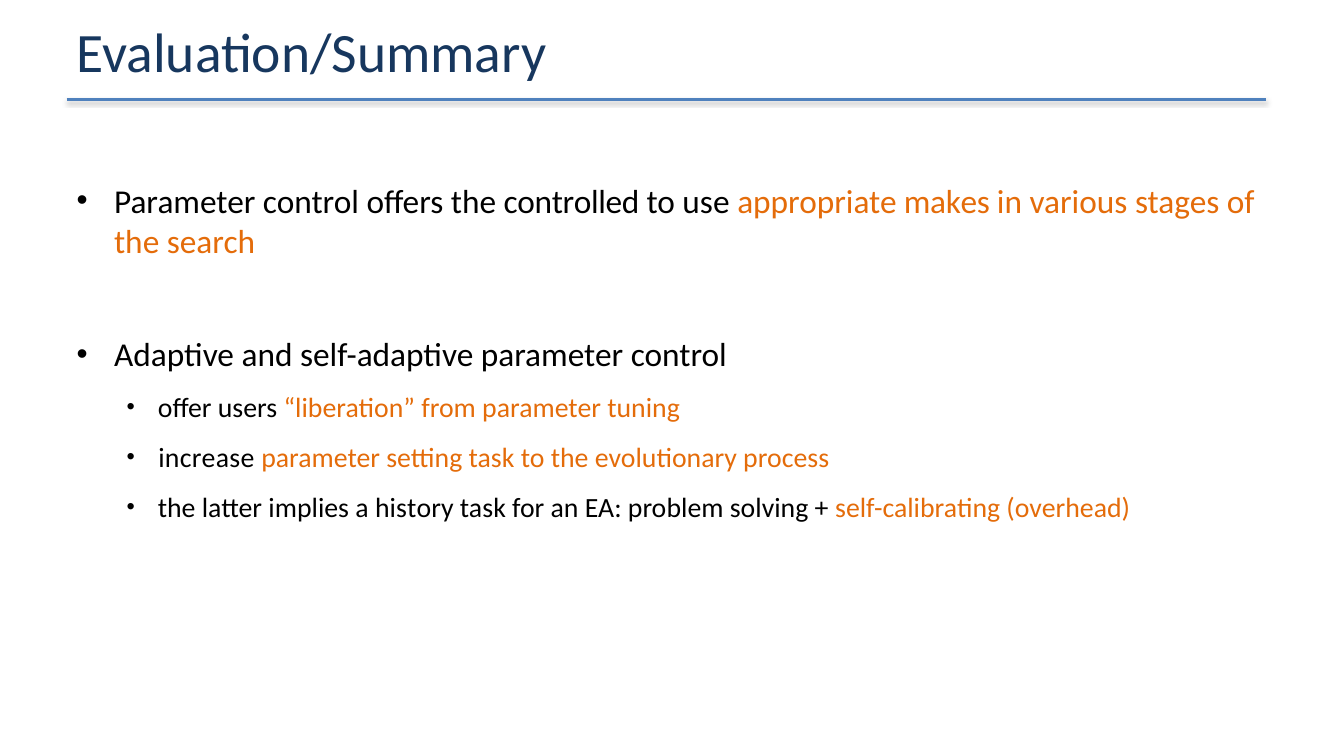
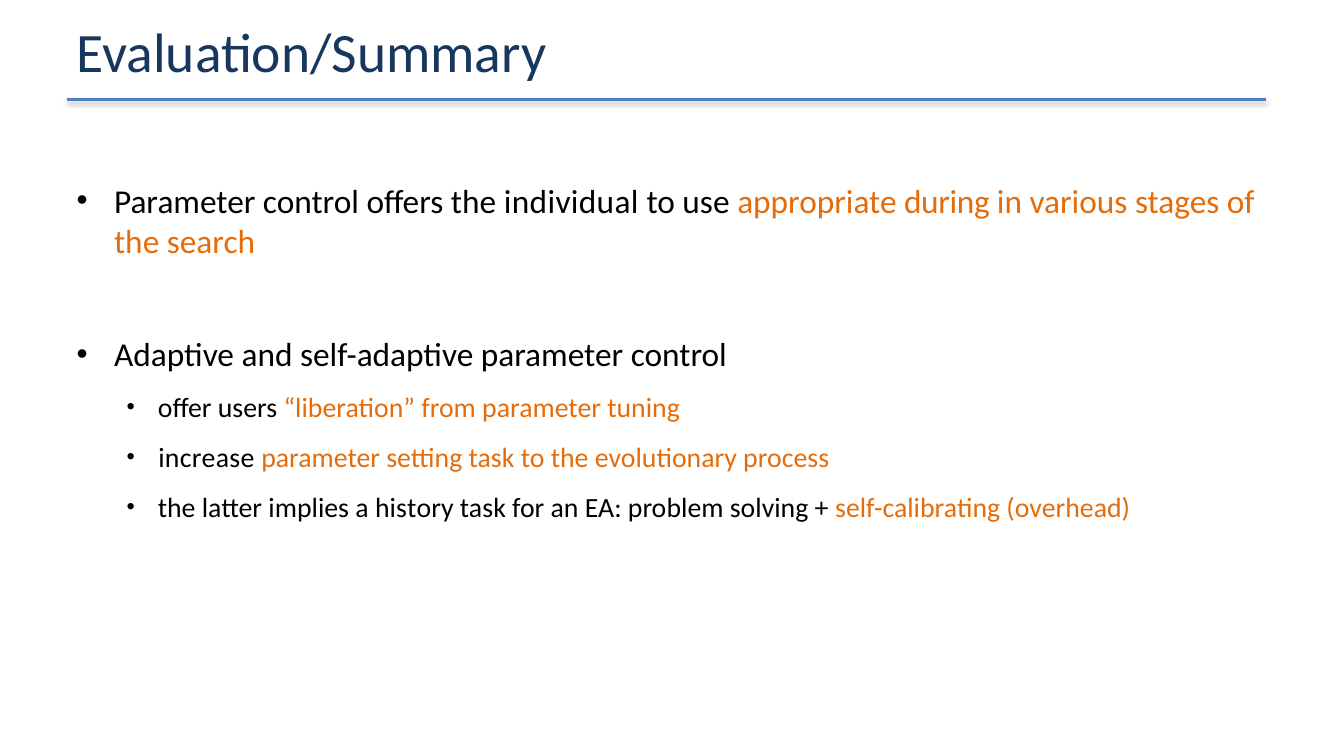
controlled: controlled -> individual
makes: makes -> during
